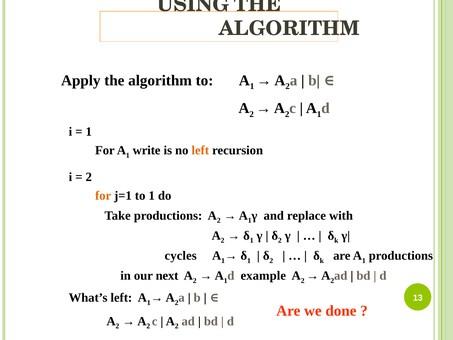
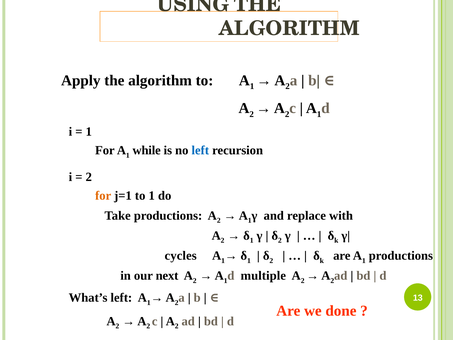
write: write -> while
left at (200, 150) colour: orange -> blue
example: example -> multiple
